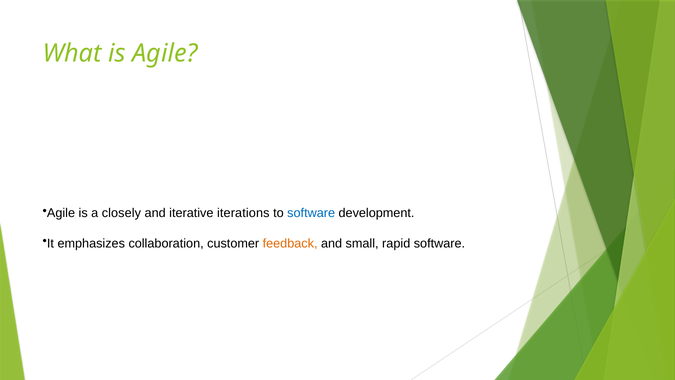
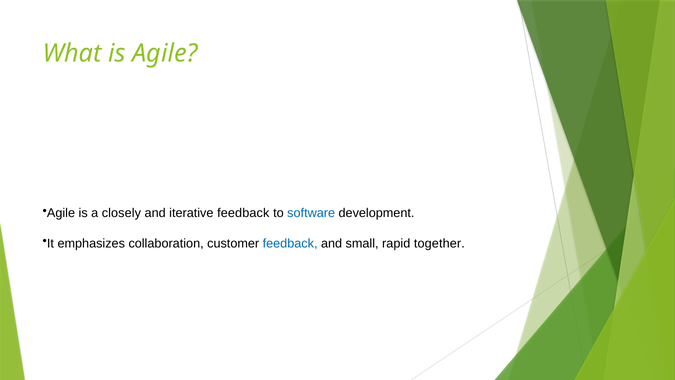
iterative iterations: iterations -> feedback
feedback at (290, 243) colour: orange -> blue
rapid software: software -> together
